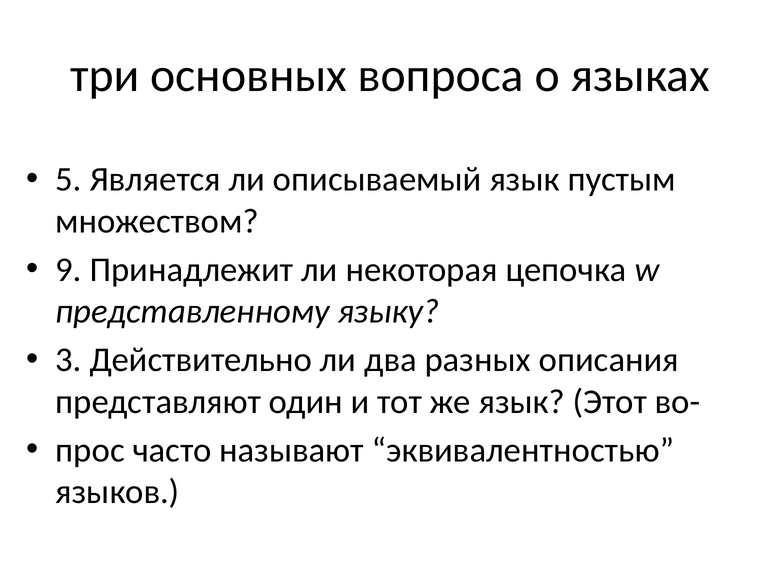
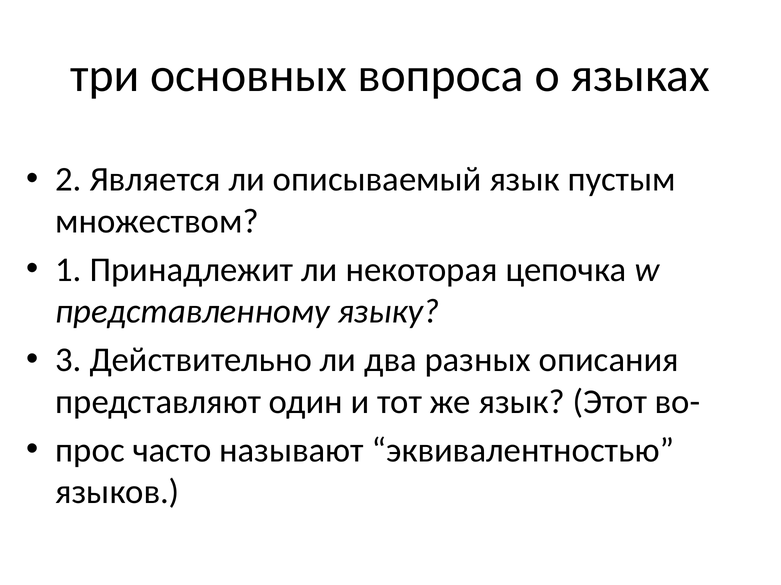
5: 5 -> 2
9: 9 -> 1
